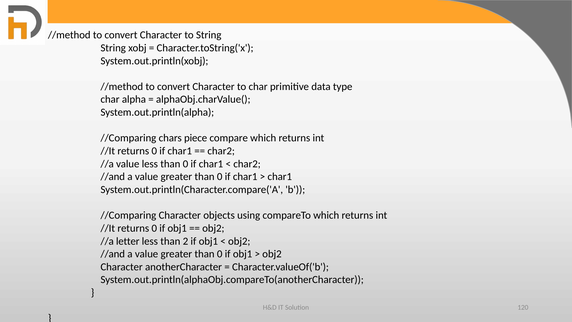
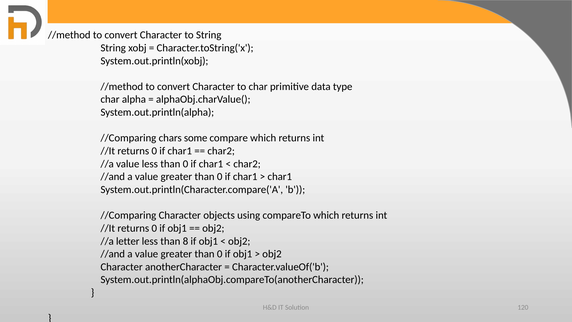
piece: piece -> some
2: 2 -> 8
